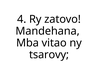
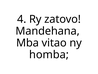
tsarovy: tsarovy -> homba
